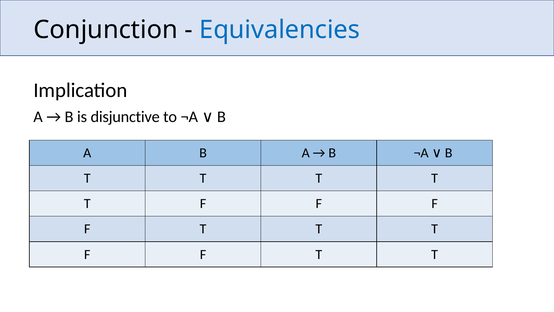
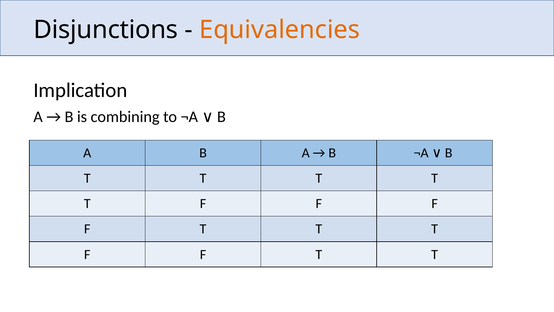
Conjunction: Conjunction -> Disjunctions
Equivalencies colour: blue -> orange
disjunctive: disjunctive -> combining
